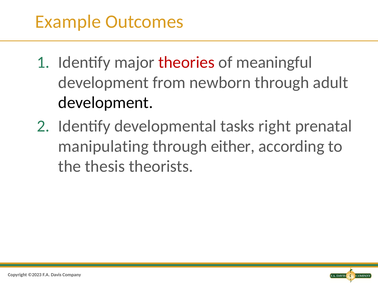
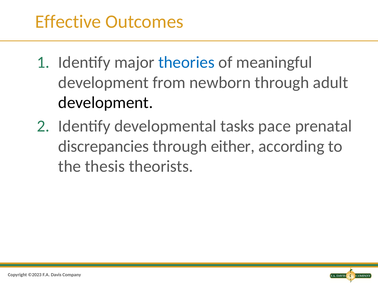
Example: Example -> Effective
theories colour: red -> blue
right: right -> pace
manipulating: manipulating -> discrepancies
